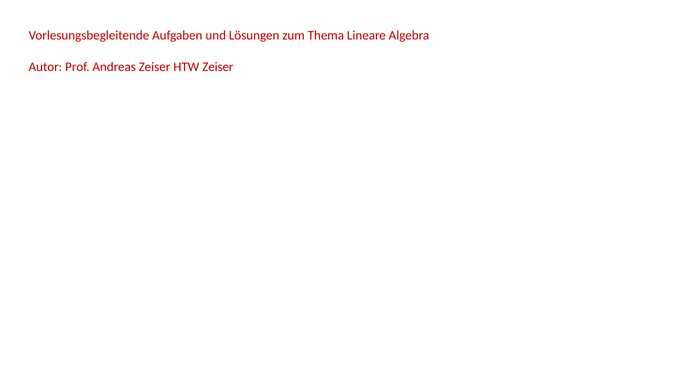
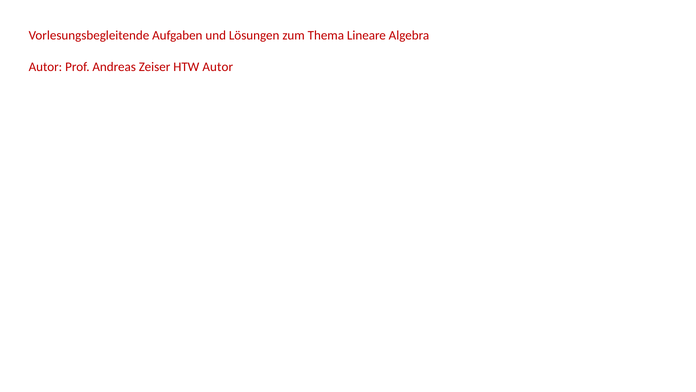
HTW Zeiser: Zeiser -> Autor
